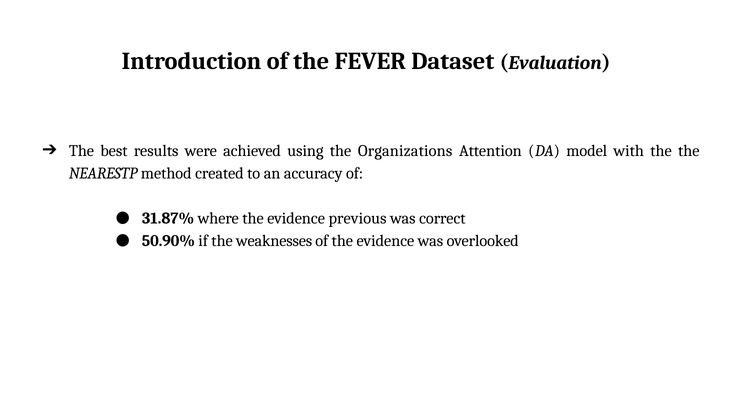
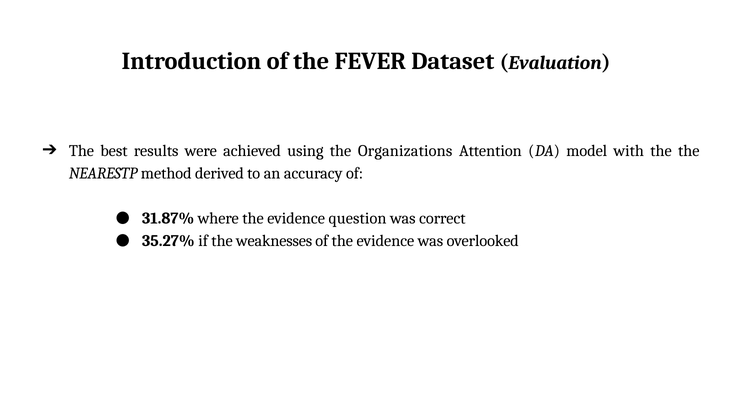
created: created -> derived
previous: previous -> question
50.90%: 50.90% -> 35.27%
